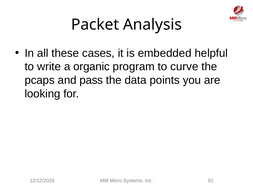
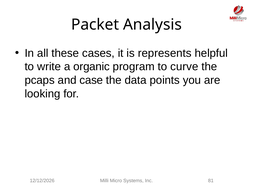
embedded: embedded -> represents
pass: pass -> case
